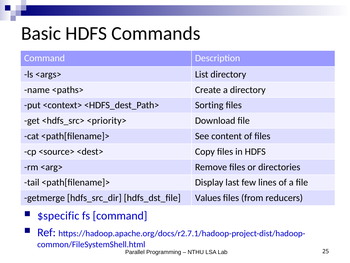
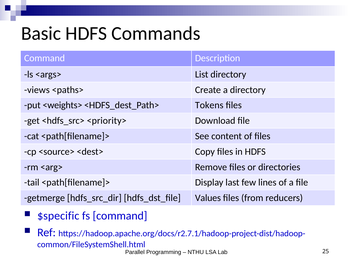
name: name -> views
<context>: <context> -> <weights>
Sorting: Sorting -> Tokens
